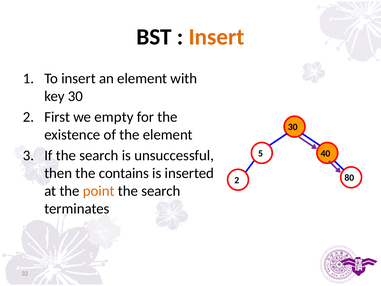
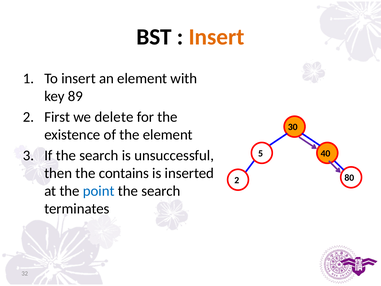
key 30: 30 -> 89
empty: empty -> delete
point colour: orange -> blue
